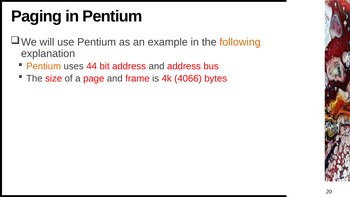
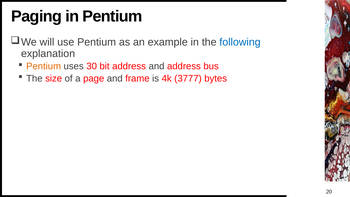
following colour: orange -> blue
44: 44 -> 30
4066: 4066 -> 3777
